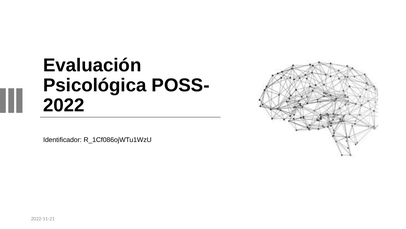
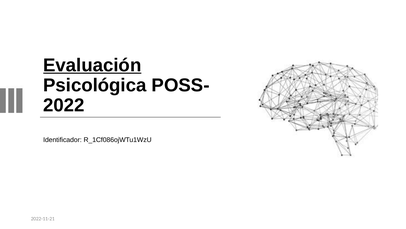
Evaluación underline: none -> present
